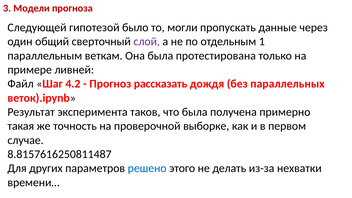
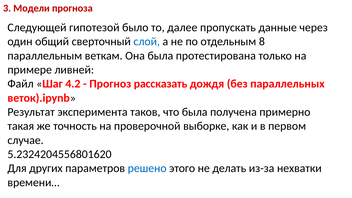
могли: могли -> далее
слой colour: purple -> blue
1: 1 -> 8
8.8157616250811487: 8.8157616250811487 -> 5.2324204556801620
